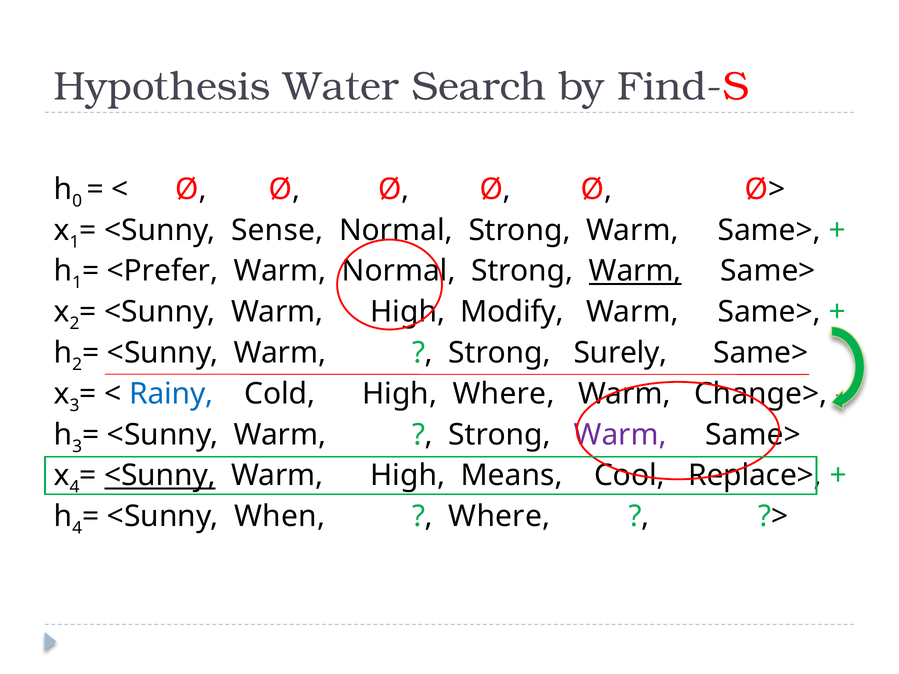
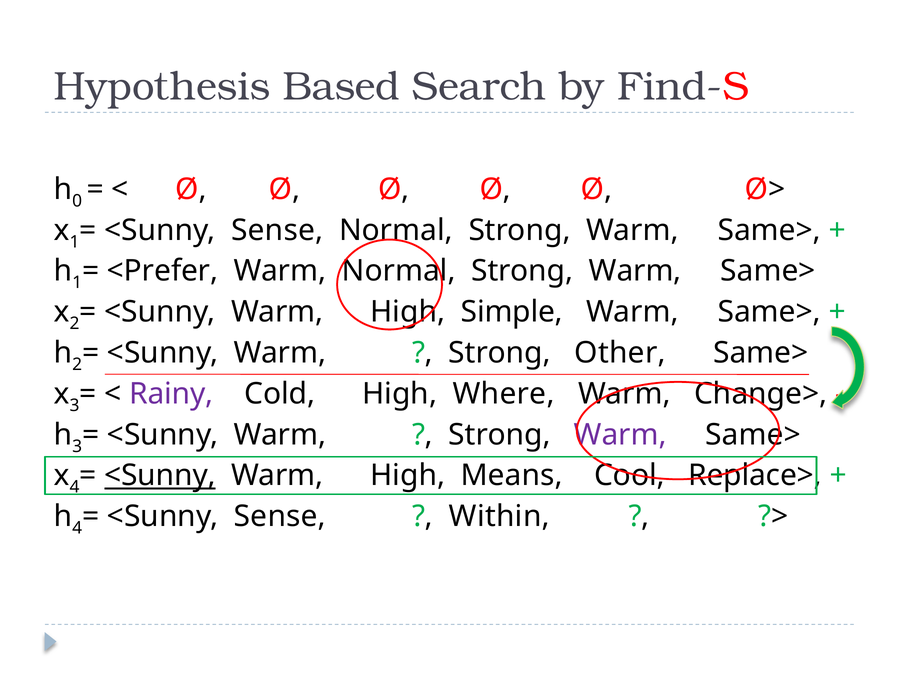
Water: Water -> Based
Warm at (635, 271) underline: present -> none
Modify: Modify -> Simple
Surely: Surely -> Other
Rainy colour: blue -> purple
When at (280, 517): When -> Sense
Where at (499, 517): Where -> Within
